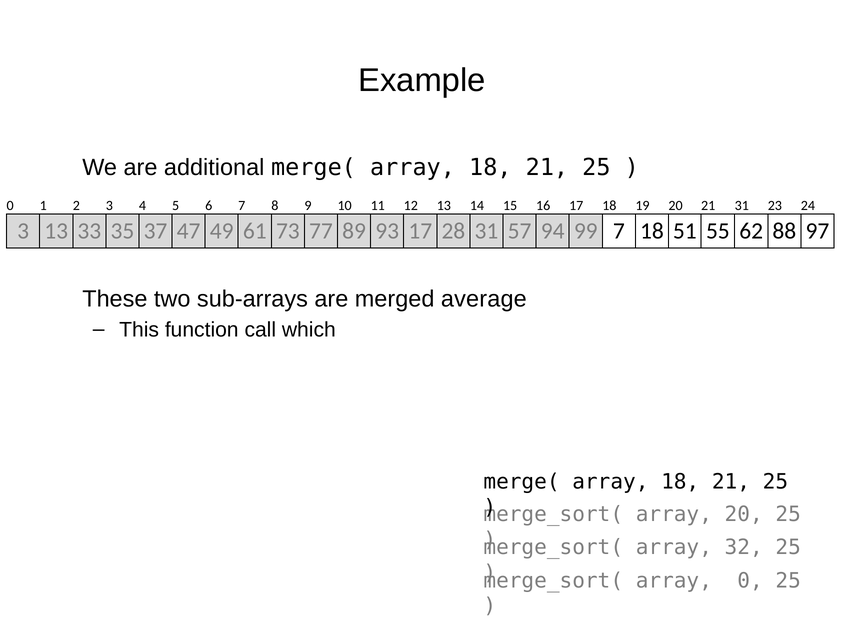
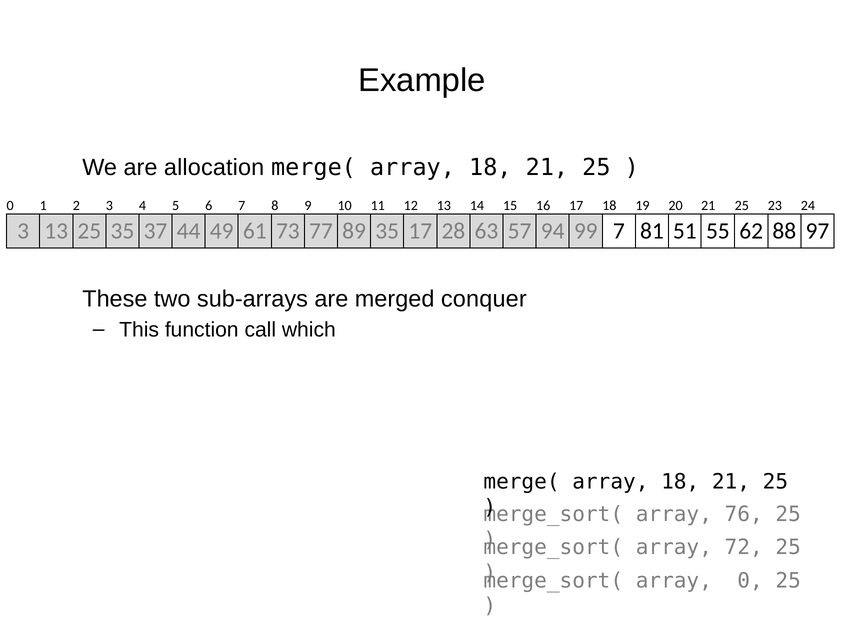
additional: additional -> allocation
20 21 31: 31 -> 25
13 33: 33 -> 25
47: 47 -> 44
89 93: 93 -> 35
28 31: 31 -> 63
7 18: 18 -> 81
average: average -> conquer
array 20: 20 -> 76
32: 32 -> 72
